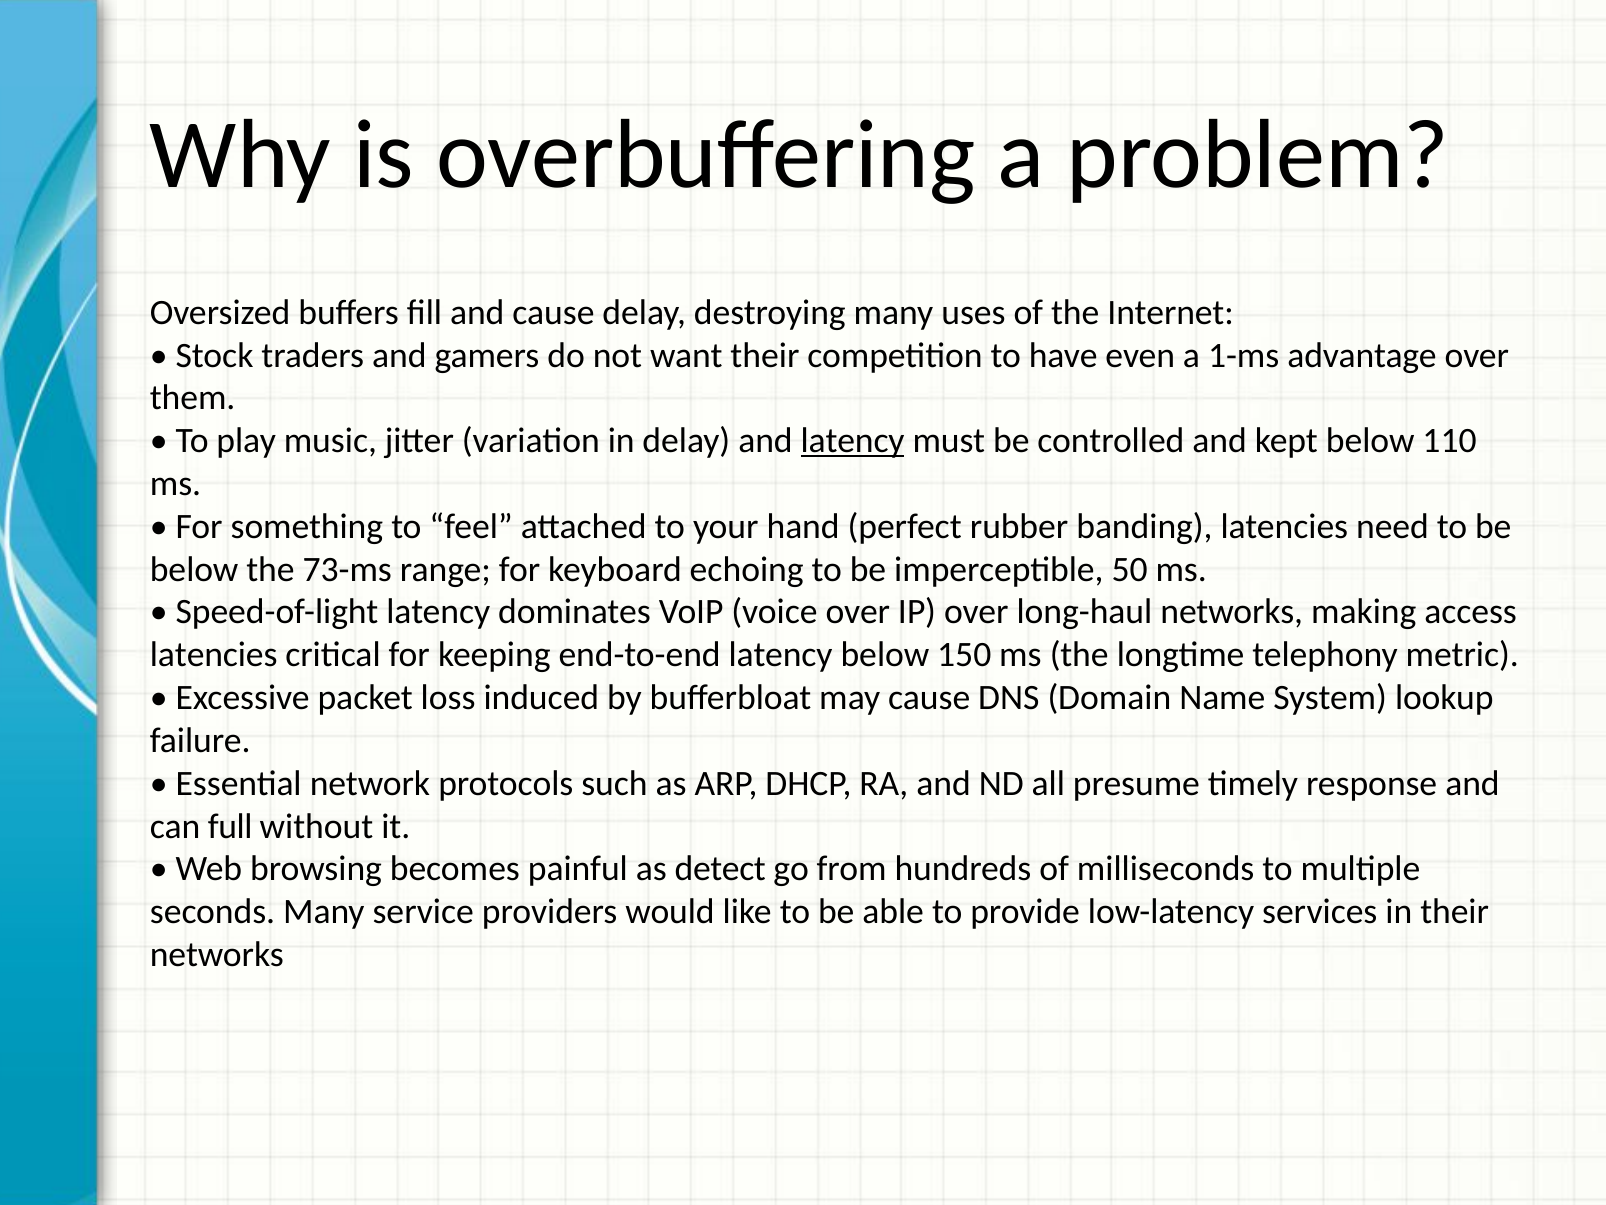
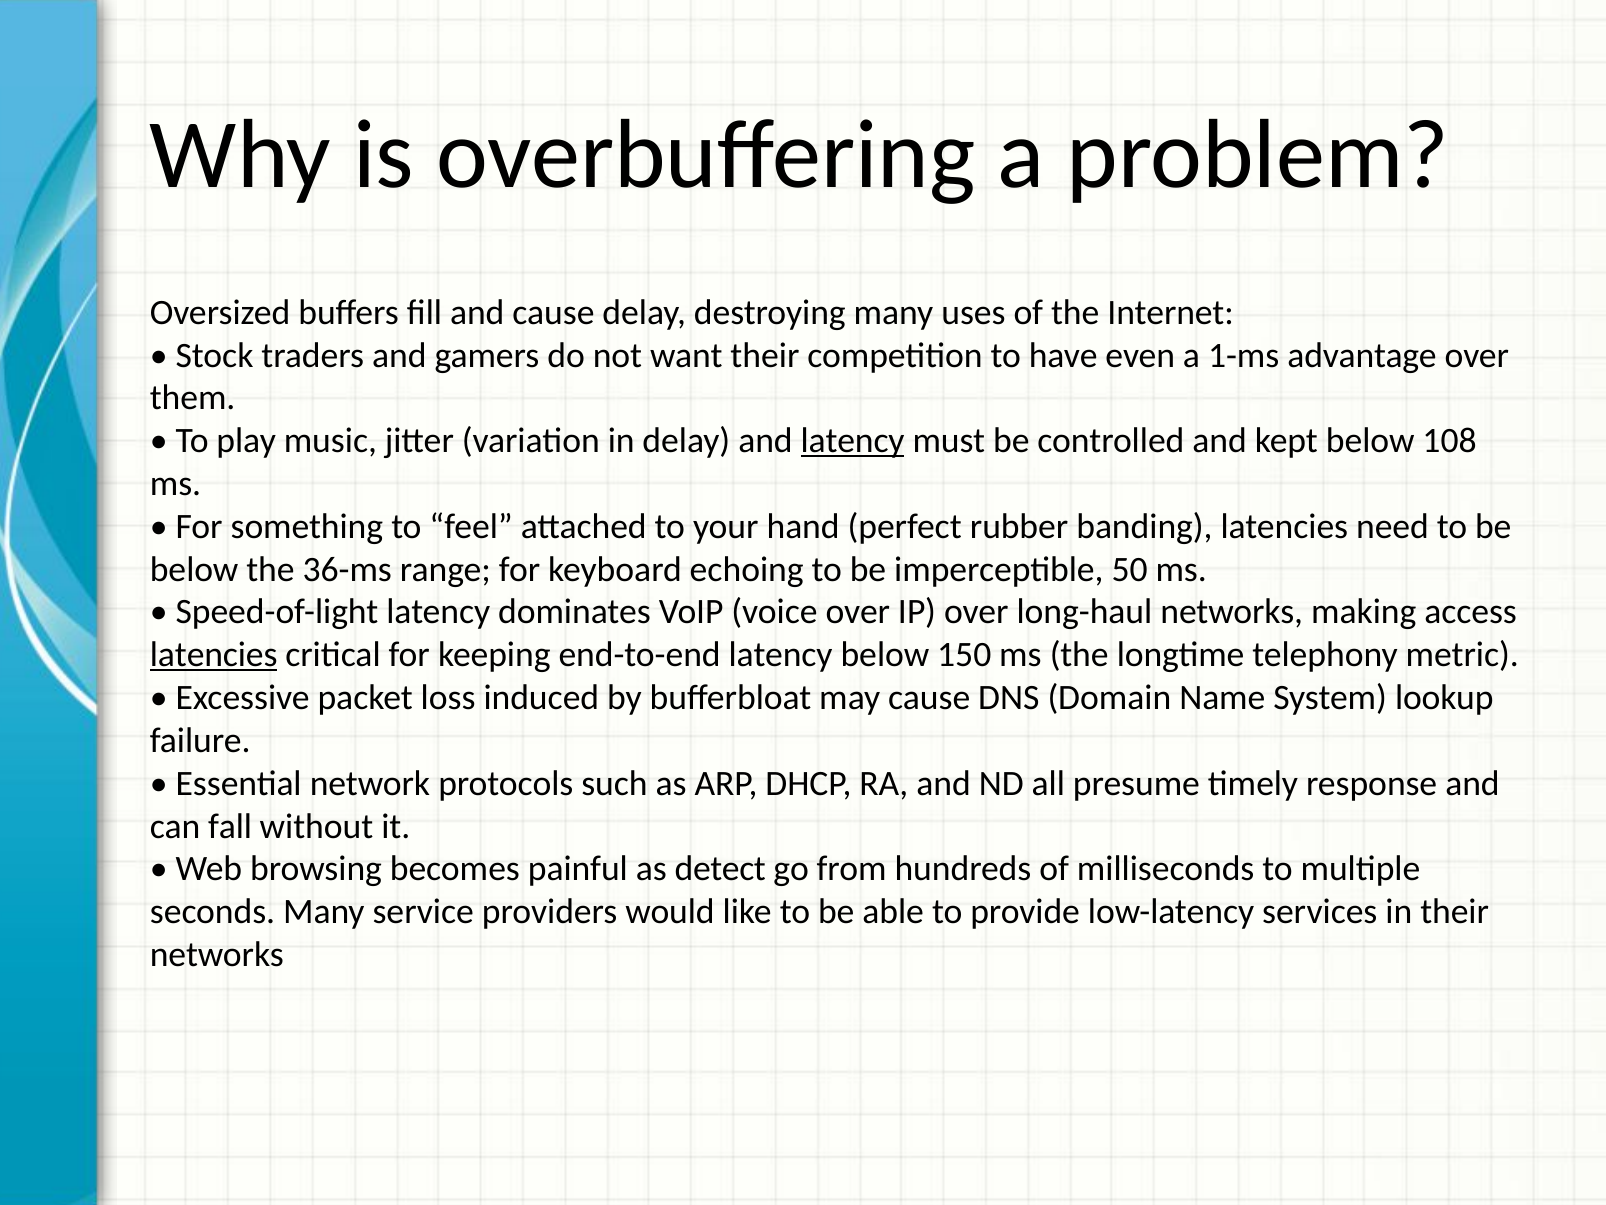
110: 110 -> 108
73-ms: 73-ms -> 36-ms
latencies at (214, 655) underline: none -> present
full: full -> fall
